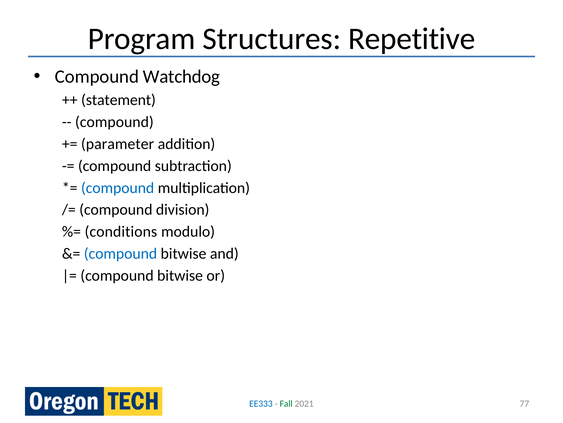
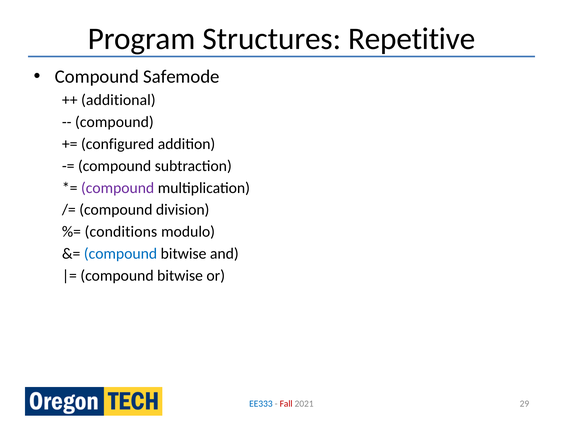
Watchdog: Watchdog -> Safemode
statement: statement -> additional
parameter: parameter -> configured
compound at (118, 188) colour: blue -> purple
Fall colour: green -> red
77: 77 -> 29
